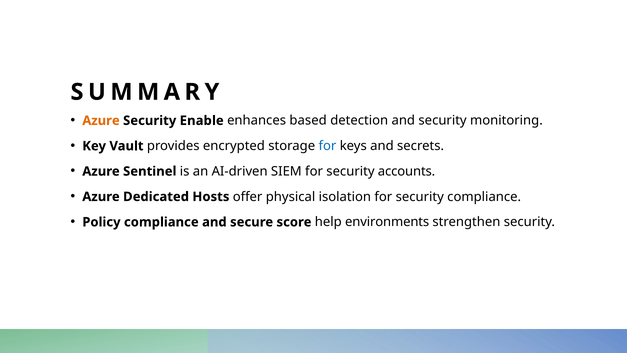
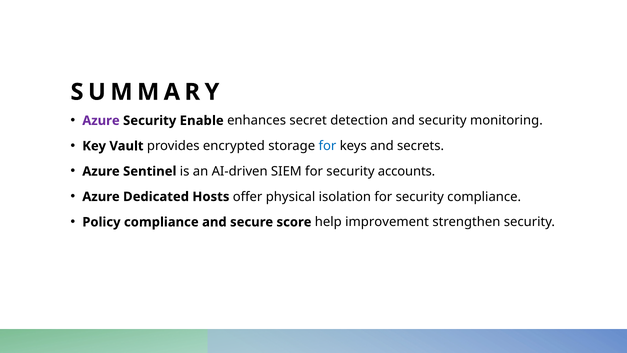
Azure at (101, 121) colour: orange -> purple
based: based -> secret
environments: environments -> improvement
